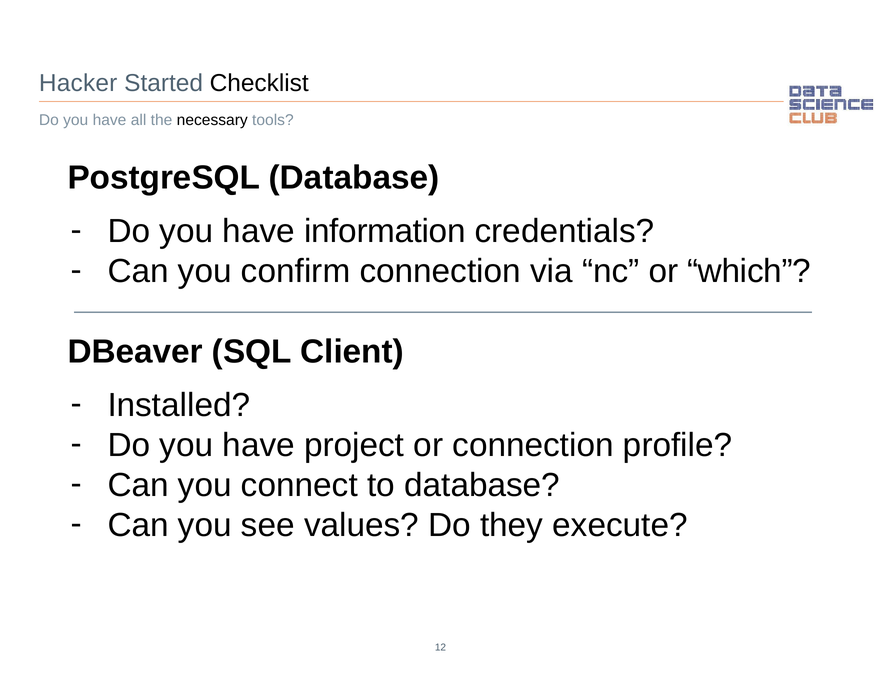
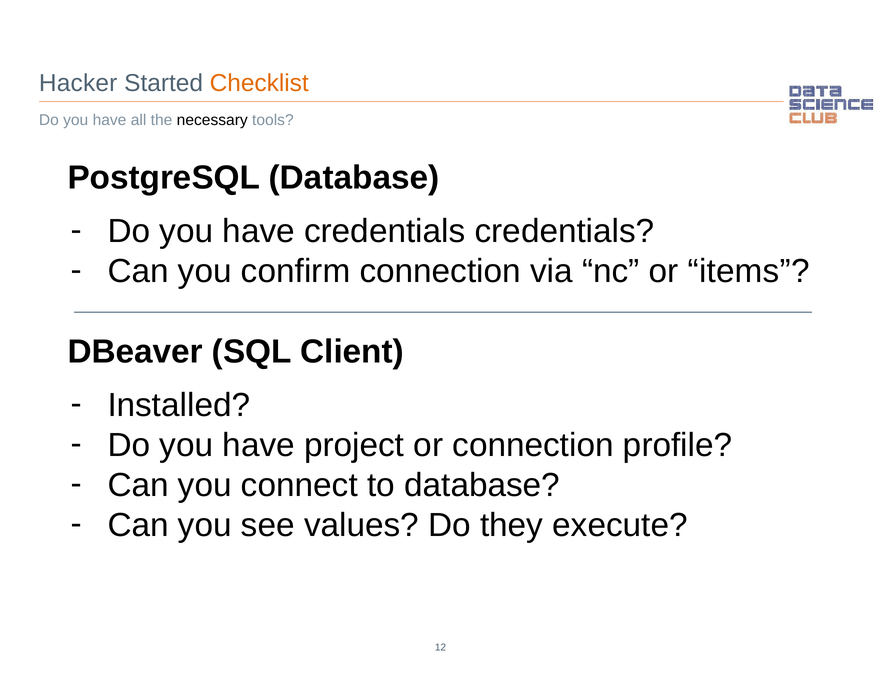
Checklist colour: black -> orange
have information: information -> credentials
which: which -> items
